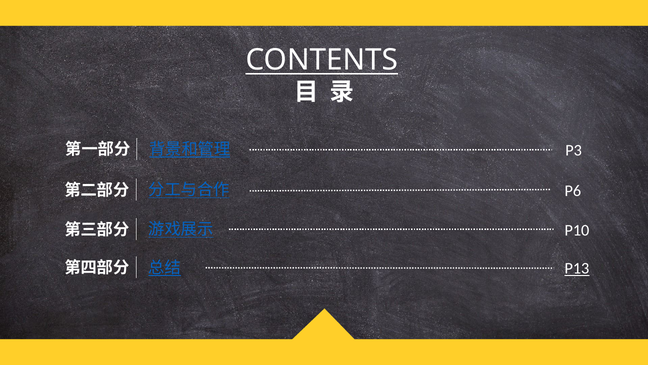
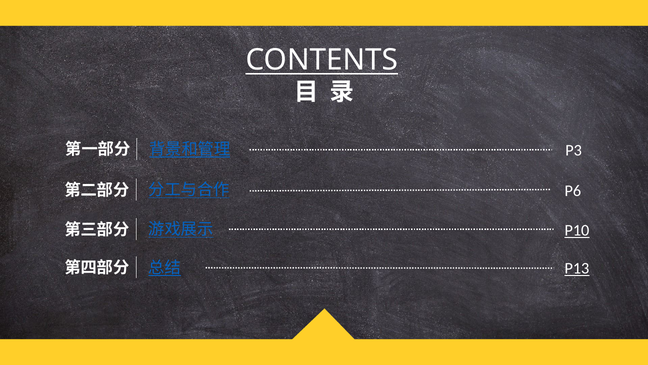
P10 underline: none -> present
